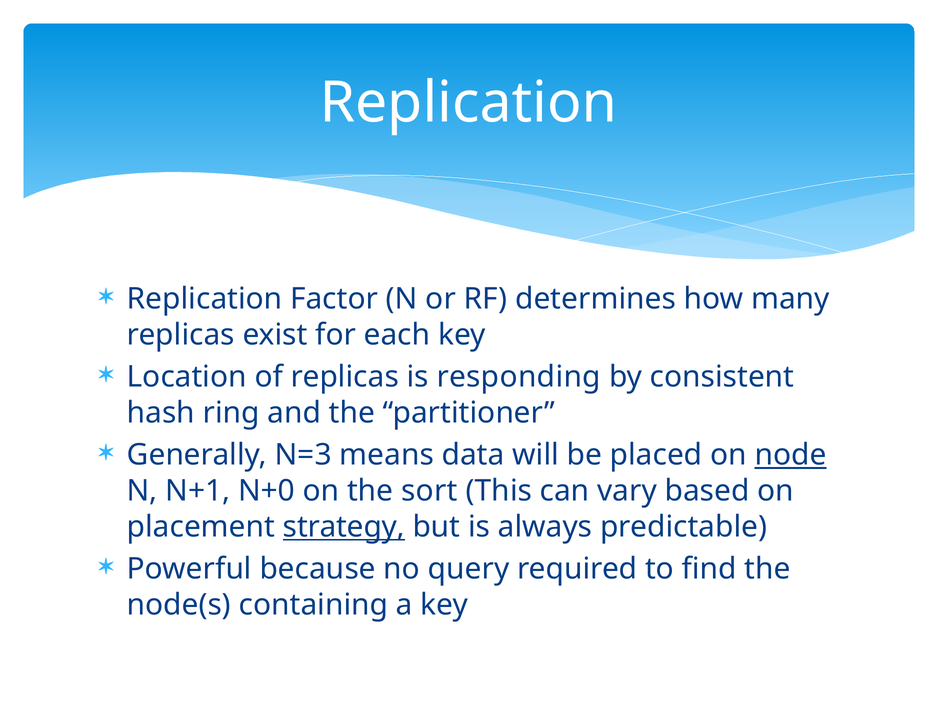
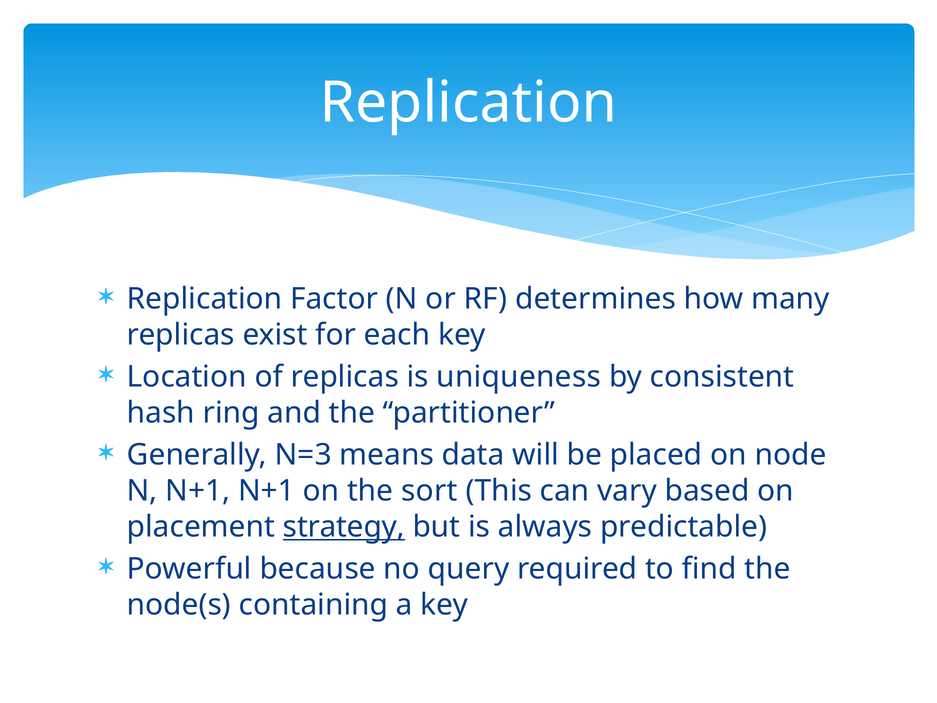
responding: responding -> uniqueness
node underline: present -> none
N+1 N+0: N+0 -> N+1
